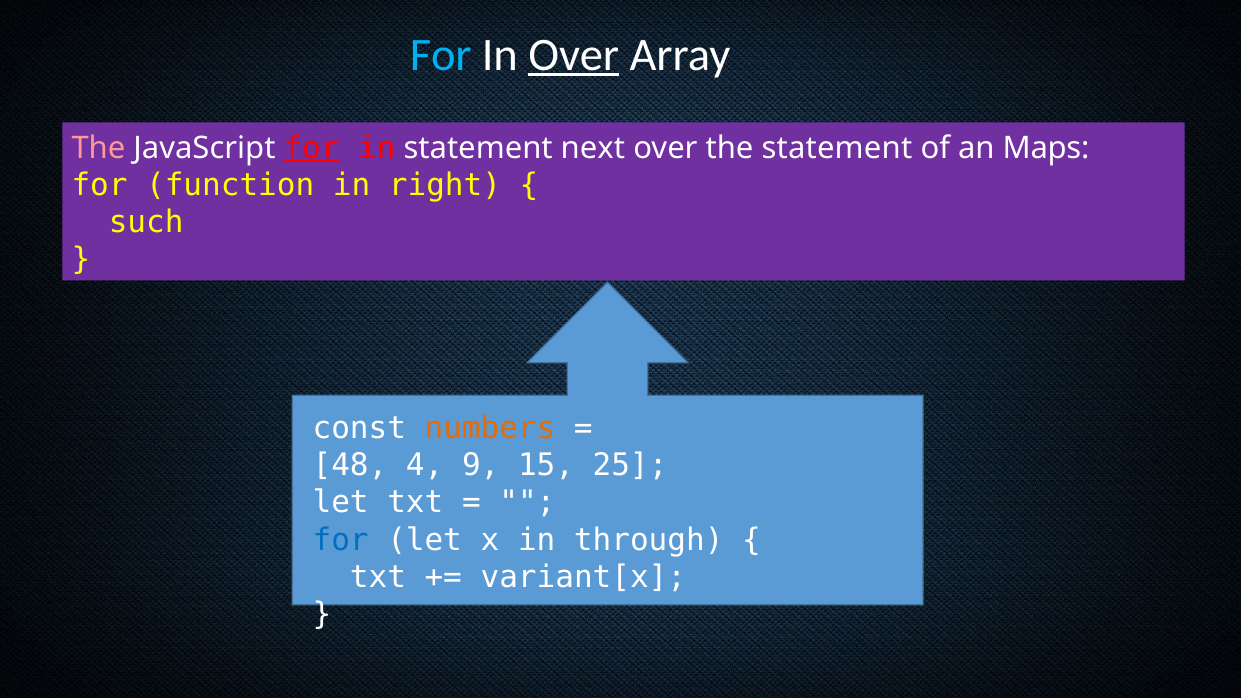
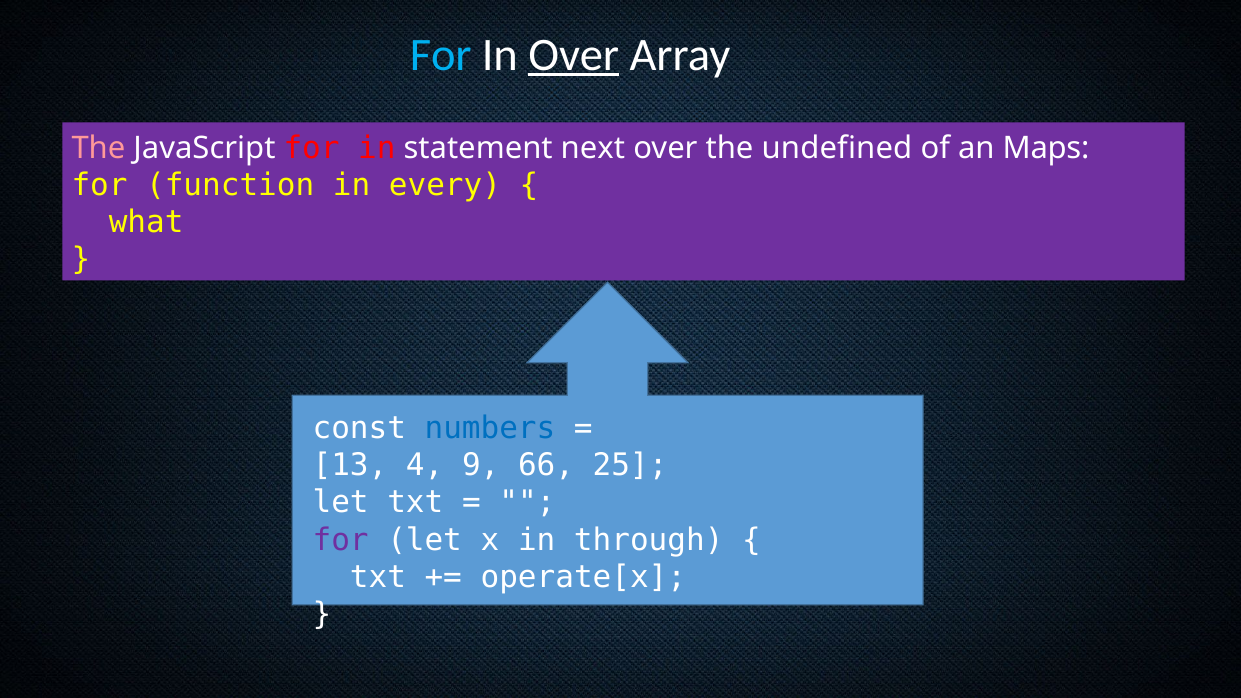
for at (312, 148) underline: present -> none
the statement: statement -> undefined
right: right -> every
such: such -> what
numbers colour: orange -> blue
48: 48 -> 13
15: 15 -> 66
for at (341, 540) colour: blue -> purple
variant[x: variant[x -> operate[x
